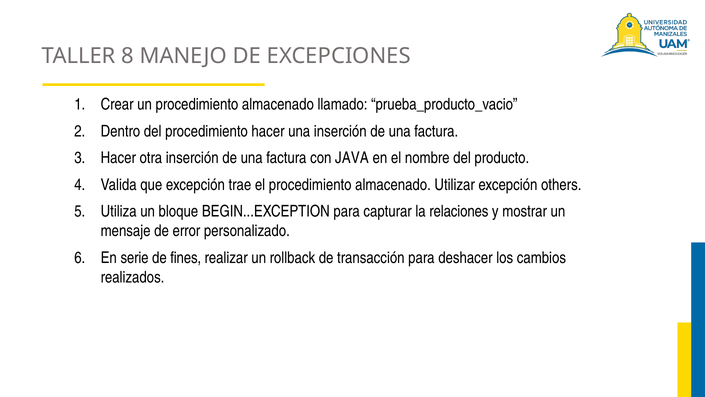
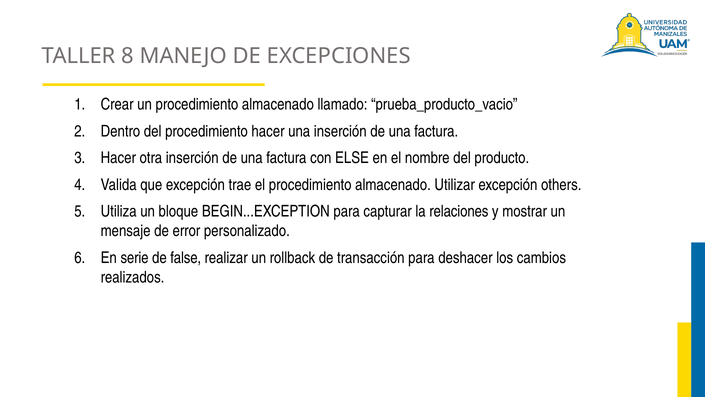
JAVA: JAVA -> ELSE
fines: fines -> false
